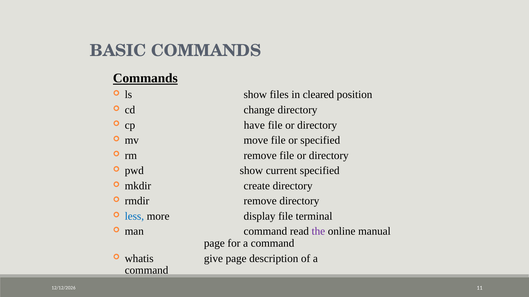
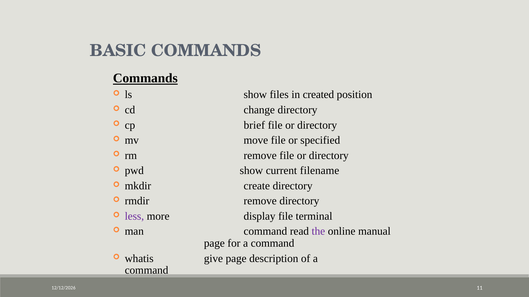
cleared: cleared -> created
have: have -> brief
current specified: specified -> filename
less colour: blue -> purple
